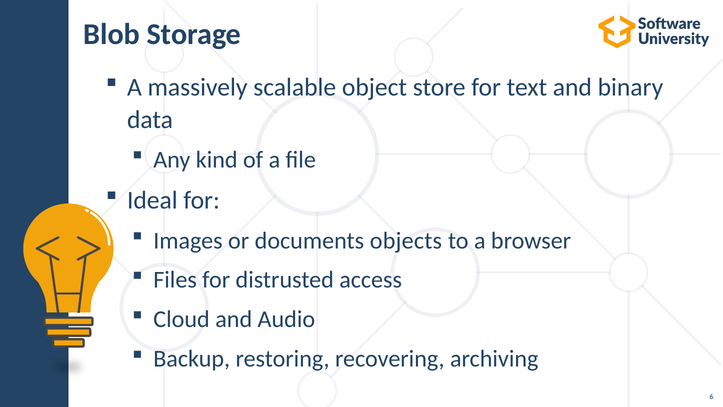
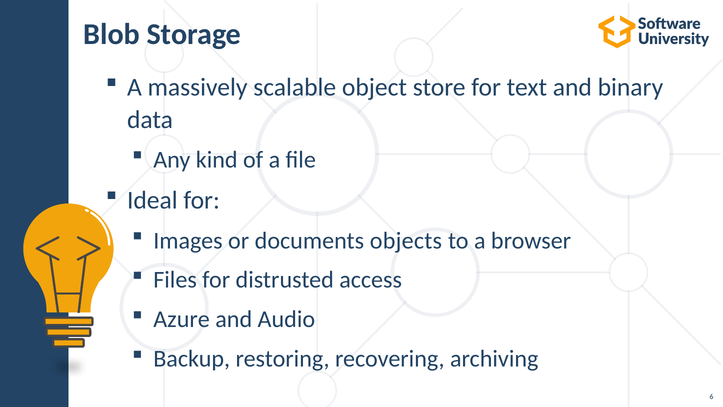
Cloud: Cloud -> Azure
